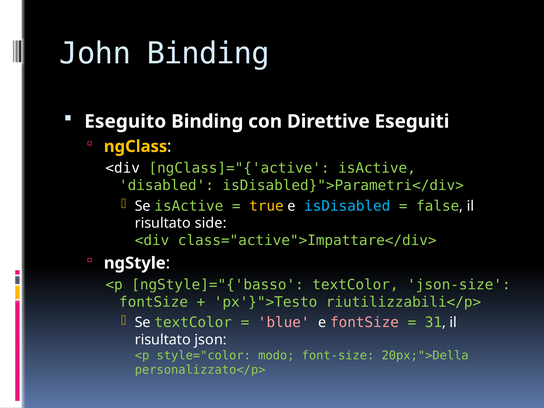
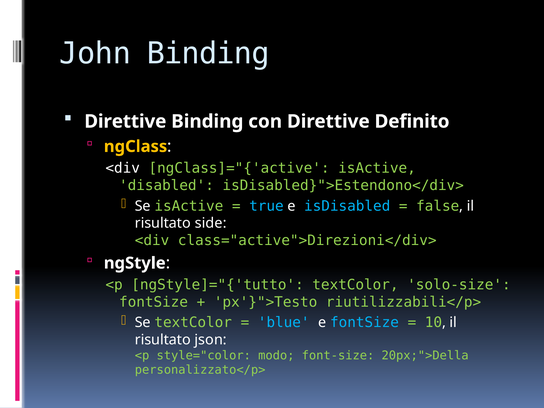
Eseguito at (125, 121): Eseguito -> Direttive
Eseguiti: Eseguiti -> Definito
isDisabled}">Parametri</div>: isDisabled}">Parametri</div> -> isDisabled}">Estendono</div>
true colour: yellow -> light blue
class="active">Impattare</div>: class="active">Impattare</div> -> class="active">Direzioni</div>
ngStyle]="{'basso: ngStyle]="{'basso -> ngStyle]="{'tutto
json-size: json-size -> solo-size
blue colour: pink -> light blue
fontSize at (364, 323) colour: pink -> light blue
31: 31 -> 10
